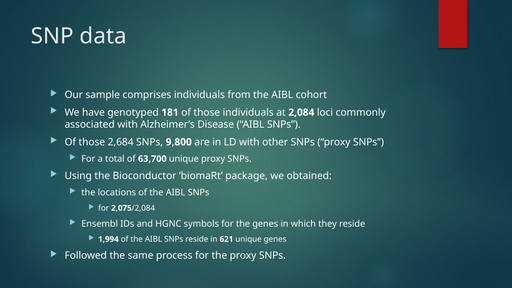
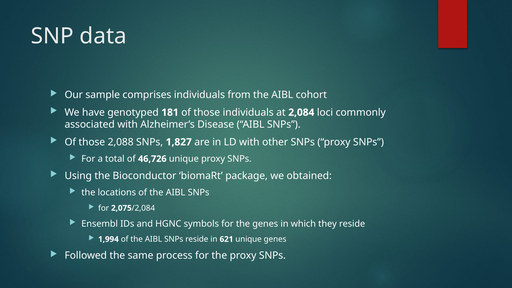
2,684: 2,684 -> 2,088
9,800: 9,800 -> 1,827
63,700: 63,700 -> 46,726
